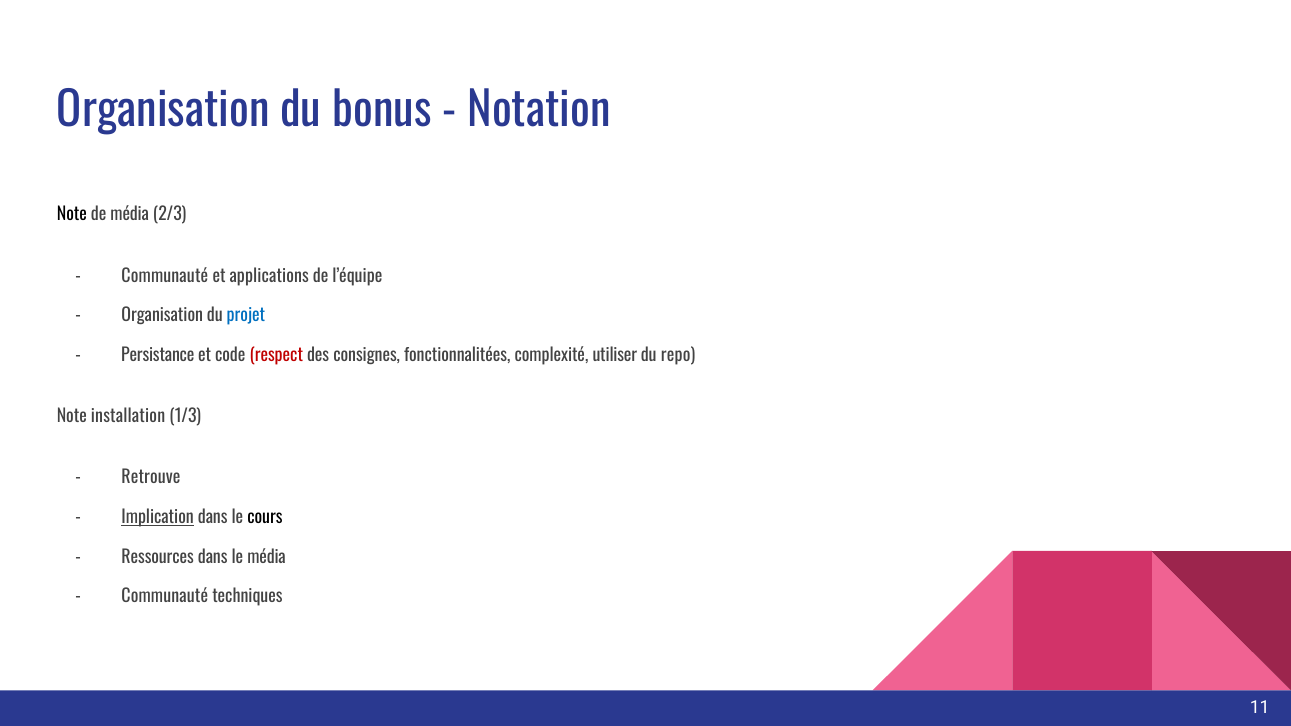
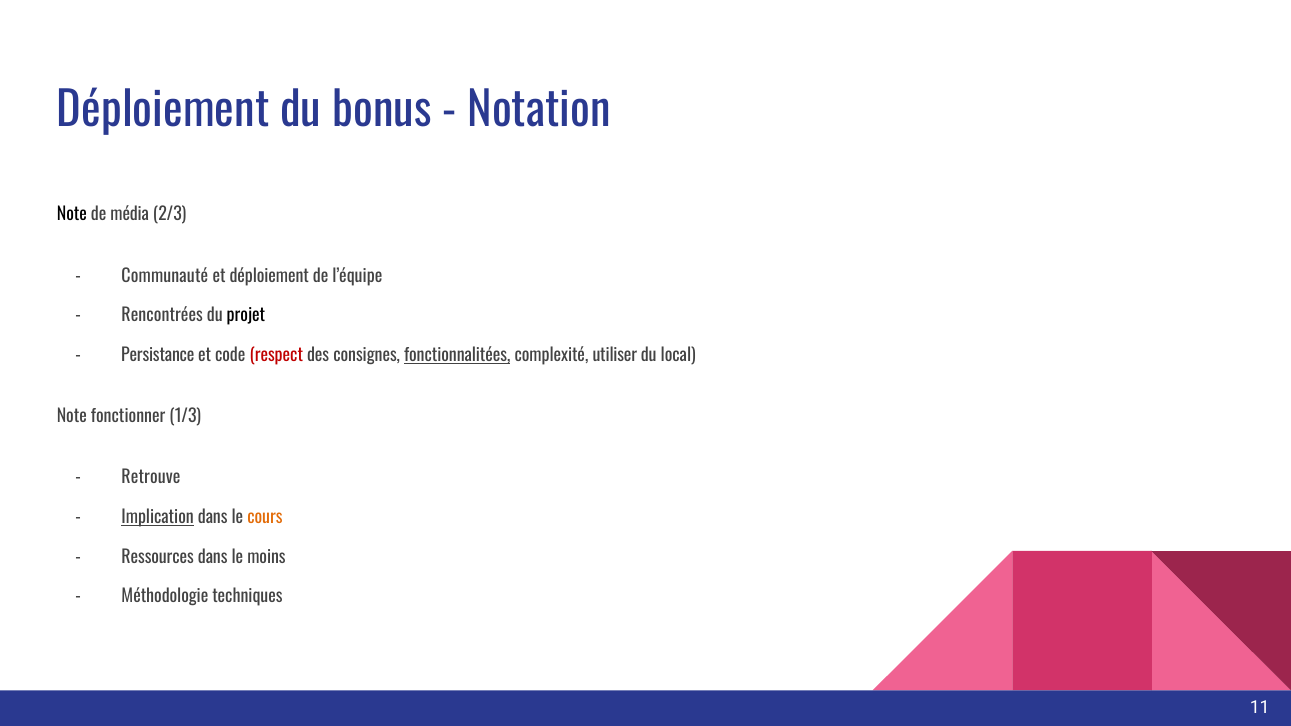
Organisation at (163, 111): Organisation -> Déploiement
et applications: applications -> déploiement
Organisation at (162, 316): Organisation -> Rencontrées
projet colour: blue -> black
fonctionnalitées underline: none -> present
repo: repo -> local
installation: installation -> fonctionner
cours colour: black -> orange
le média: média -> moins
Communauté at (165, 597): Communauté -> Méthodologie
